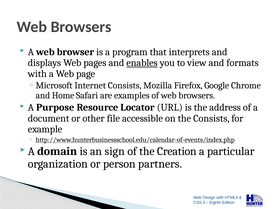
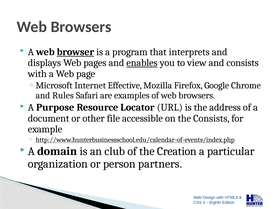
browser underline: none -> present
and formats: formats -> consists
Internet Consists: Consists -> Effective
Home: Home -> Rules
sign: sign -> club
